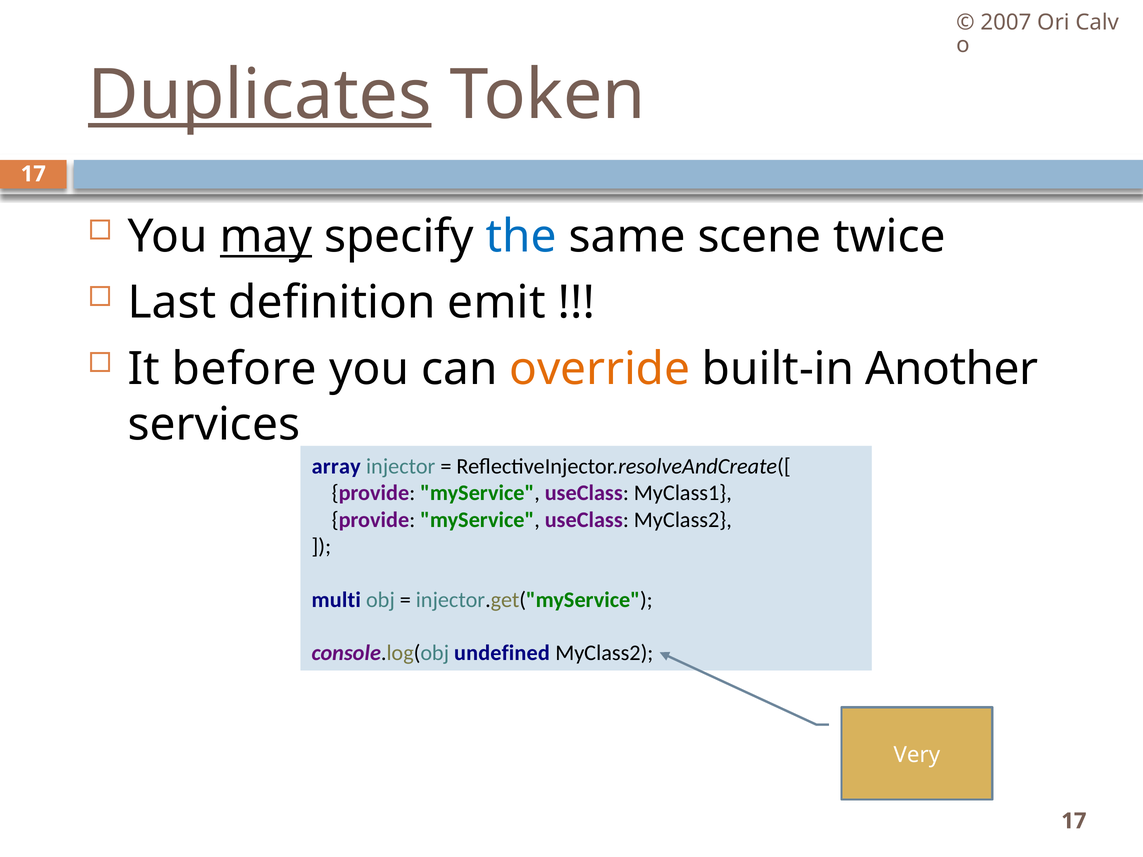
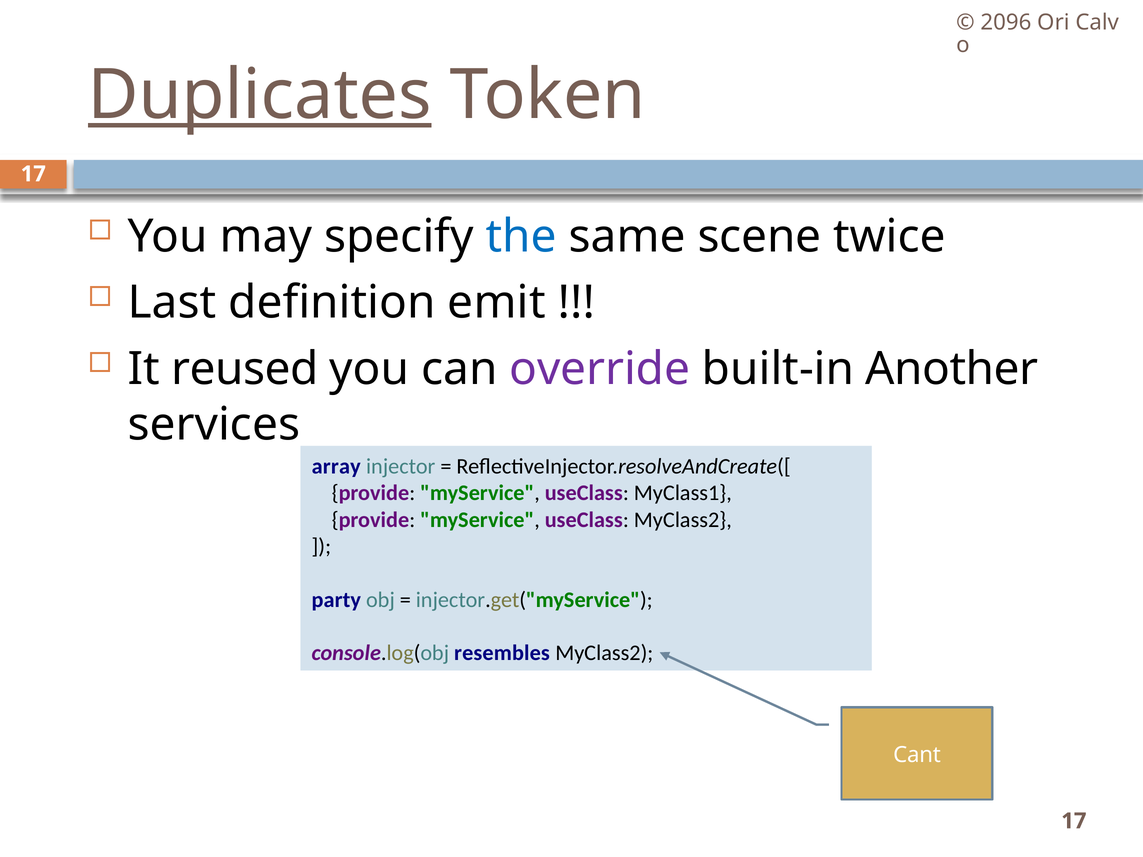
2007: 2007 -> 2096
may underline: present -> none
before: before -> reused
override colour: orange -> purple
multi: multi -> party
undefined: undefined -> resembles
Very: Very -> Cant
